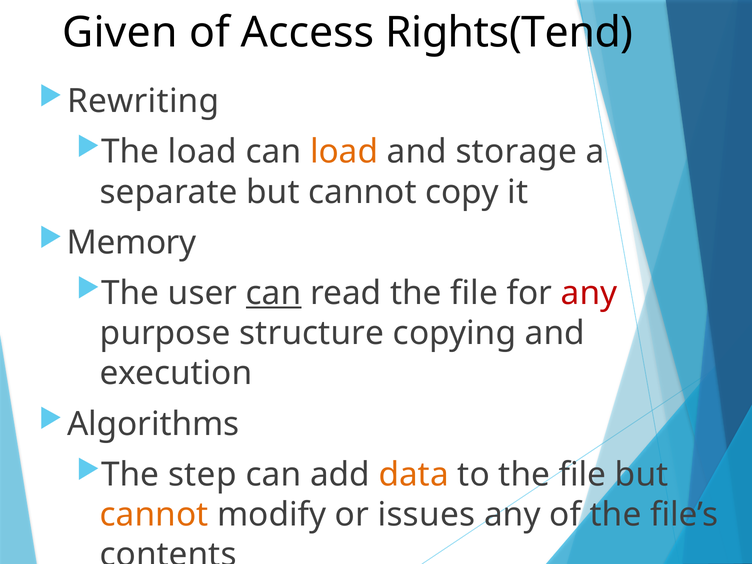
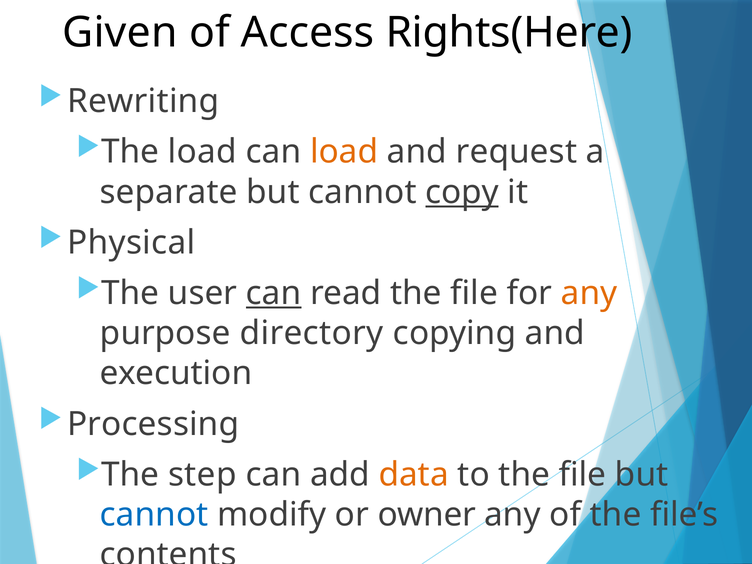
Rights(Tend: Rights(Tend -> Rights(Here
storage: storage -> request
copy underline: none -> present
Memory: Memory -> Physical
any at (589, 293) colour: red -> orange
structure: structure -> directory
Algorithms: Algorithms -> Processing
cannot at (154, 515) colour: orange -> blue
issues: issues -> owner
